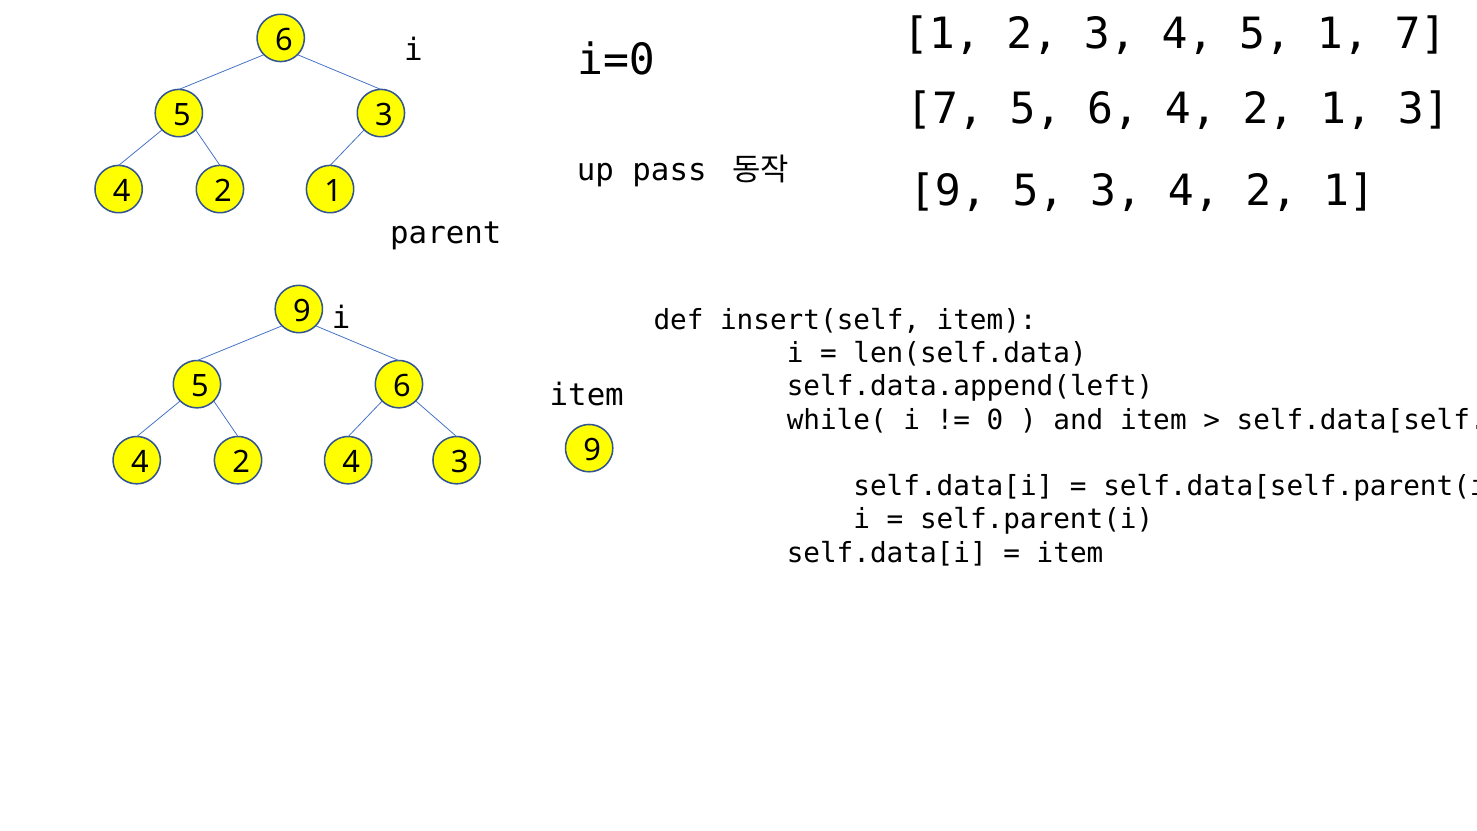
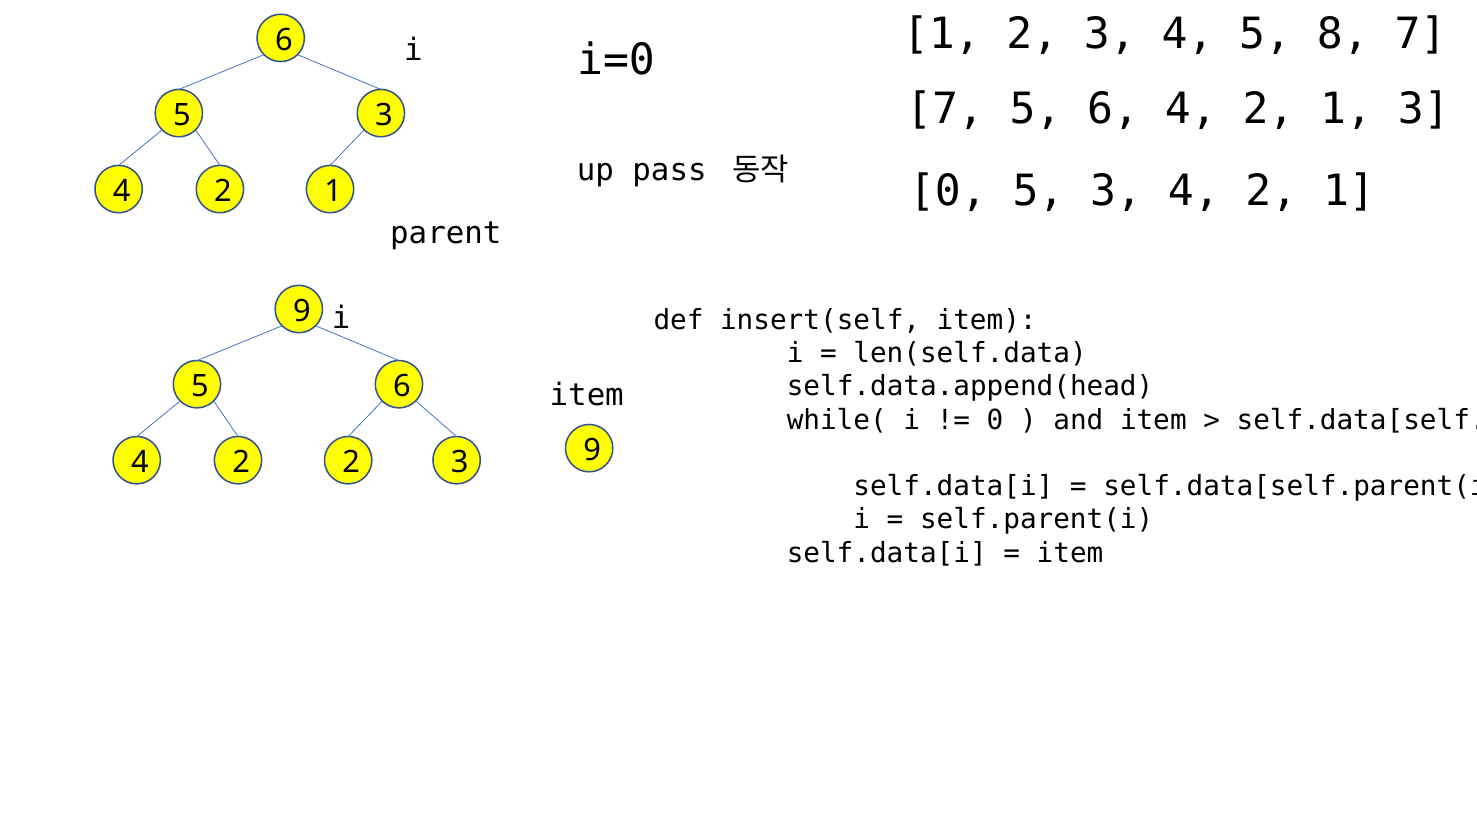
5 1: 1 -> 8
9 at (948, 192): 9 -> 0
self.data.append(left: self.data.append(left -> self.data.append(head
2 4: 4 -> 2
